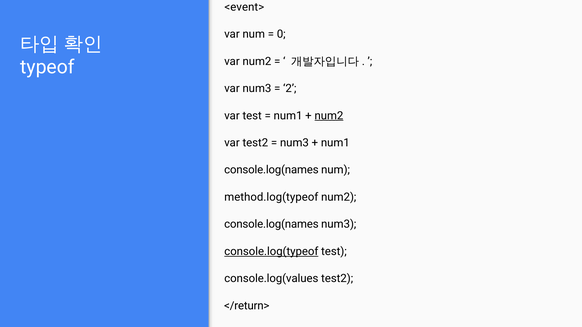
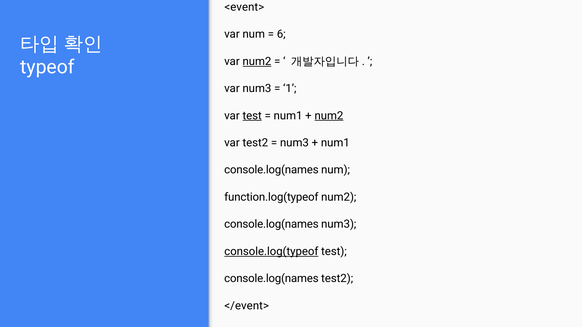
0: 0 -> 6
num2 at (257, 61) underline: none -> present
2: 2 -> 1
test at (252, 116) underline: none -> present
method.log(typeof: method.log(typeof -> function.log(typeof
console.log(values at (271, 279): console.log(values -> console.log(names
</return>: </return> -> </event>
